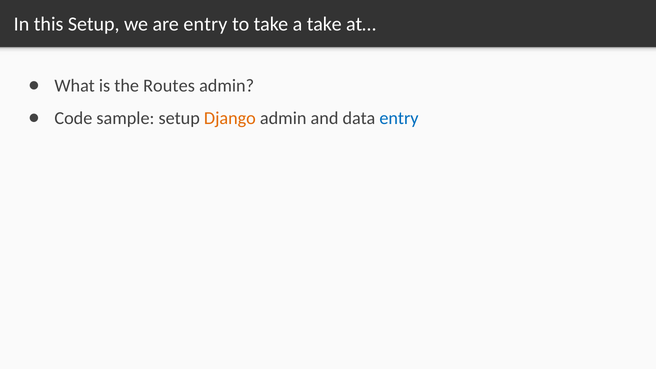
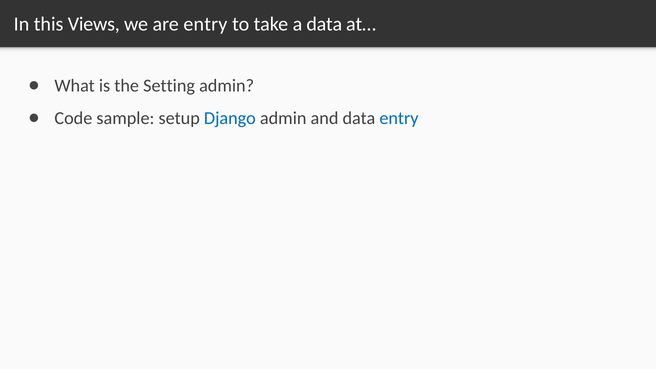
this Setup: Setup -> Views
a take: take -> data
Routes: Routes -> Setting
Django colour: orange -> blue
